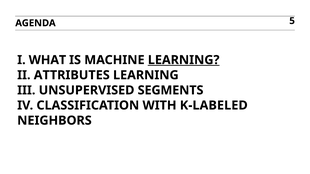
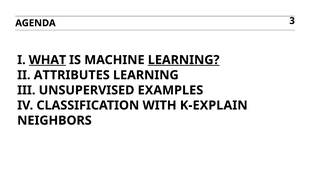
5: 5 -> 3
WHAT underline: none -> present
SEGMENTS: SEGMENTS -> EXAMPLES
K-LABELED: K-LABELED -> K-EXPLAIN
